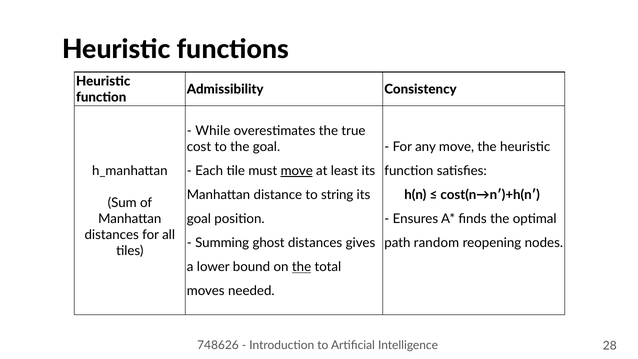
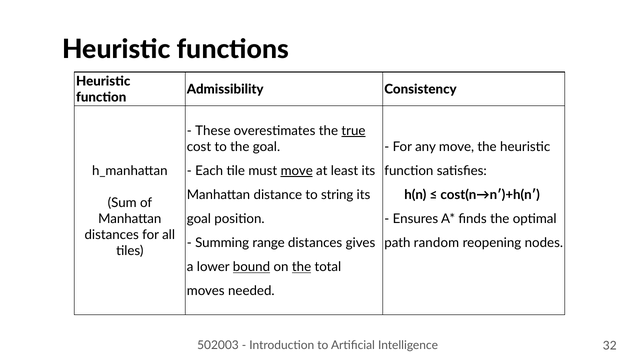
While: While -> These
true underline: none -> present
ghost: ghost -> range
bound underline: none -> present
748626: 748626 -> 502003
28: 28 -> 32
